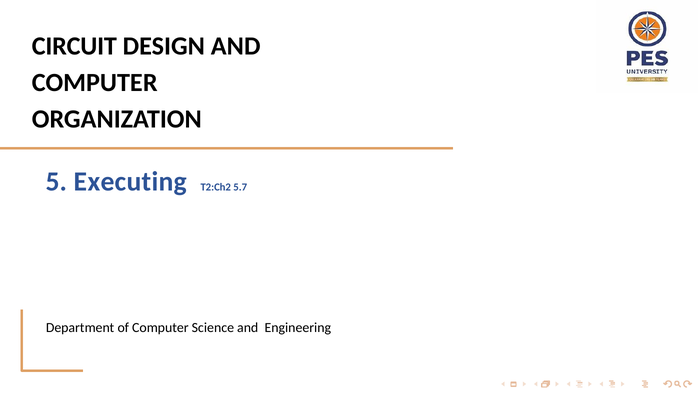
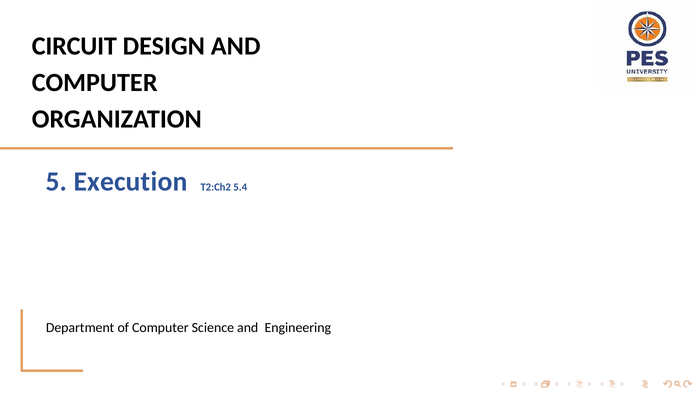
Executing: Executing -> Execution
5.7: 5.7 -> 5.4
